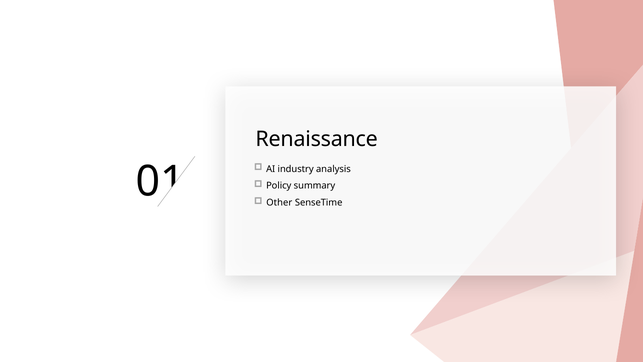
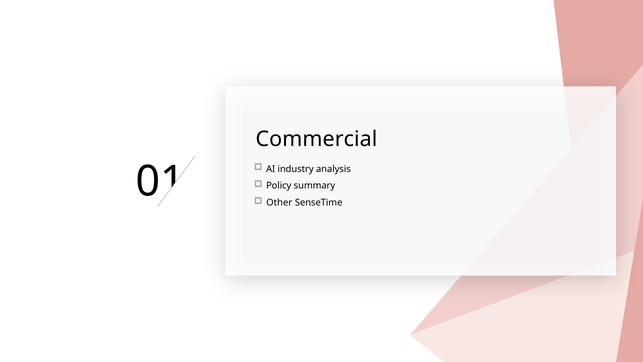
Renaissance: Renaissance -> Commercial
